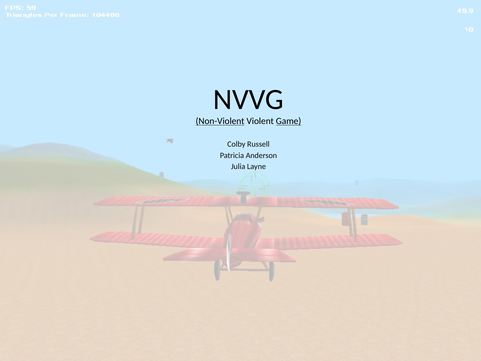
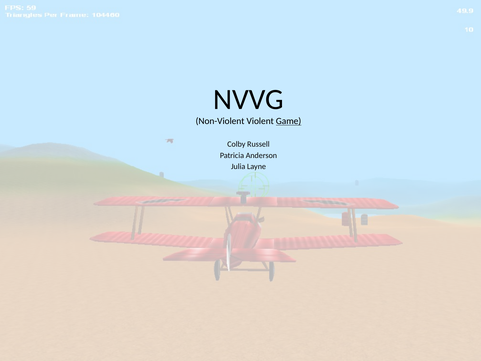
Non-Violent underline: present -> none
